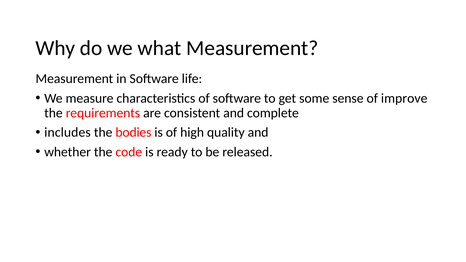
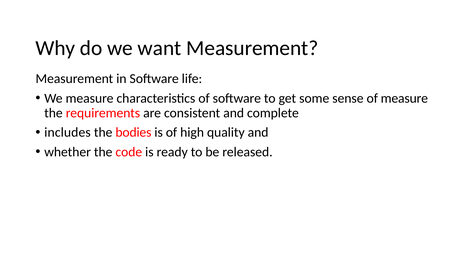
what: what -> want
of improve: improve -> measure
